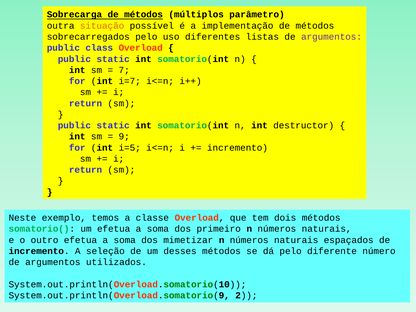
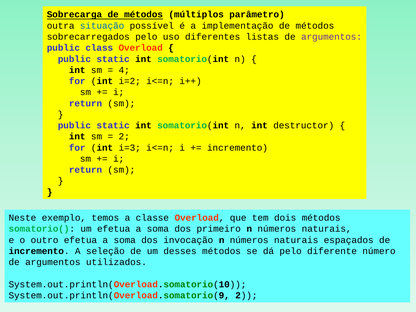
situação colour: orange -> blue
7: 7 -> 4
i=7: i=7 -> i=2
9 at (124, 137): 9 -> 2
i=5: i=5 -> i=3
mimetizar: mimetizar -> invocação
